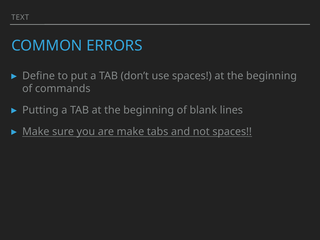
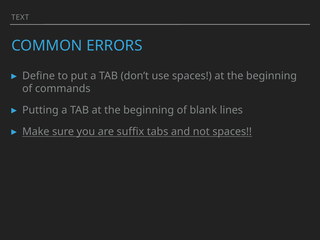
are make: make -> suffix
